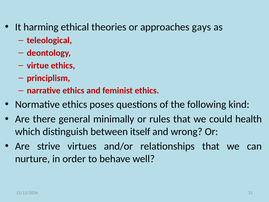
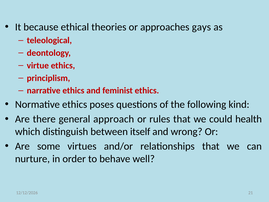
harming: harming -> because
minimally: minimally -> approach
strive: strive -> some
